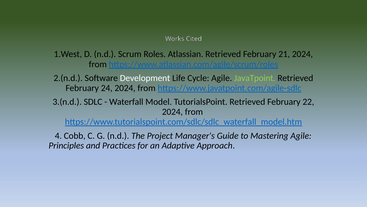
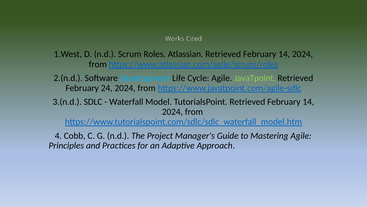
Atlassian Retrieved February 21: 21 -> 14
Development colour: white -> light blue
TutorialsPoint Retrieved February 22: 22 -> 14
